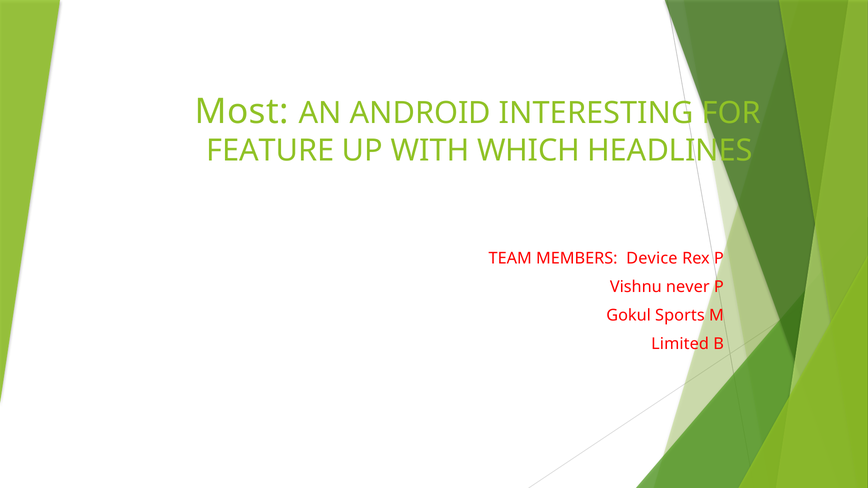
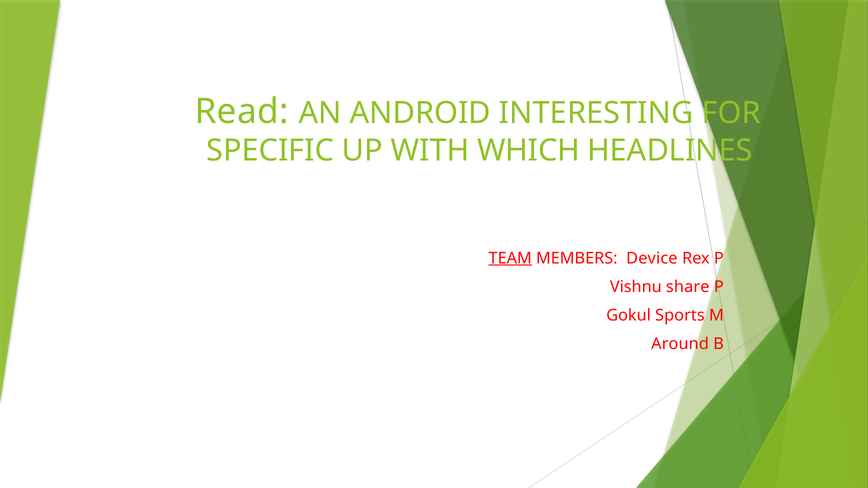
Most: Most -> Read
FEATURE: FEATURE -> SPECIFIC
TEAM underline: none -> present
never: never -> share
Limited: Limited -> Around
